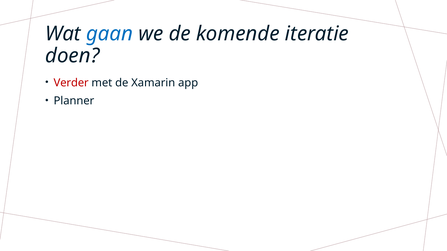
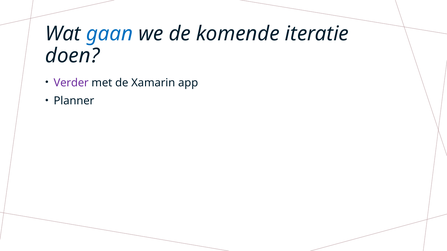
Verder colour: red -> purple
